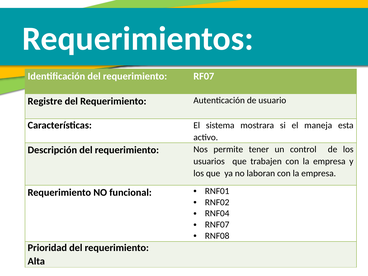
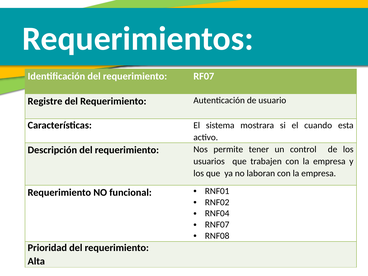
maneja: maneja -> cuando
